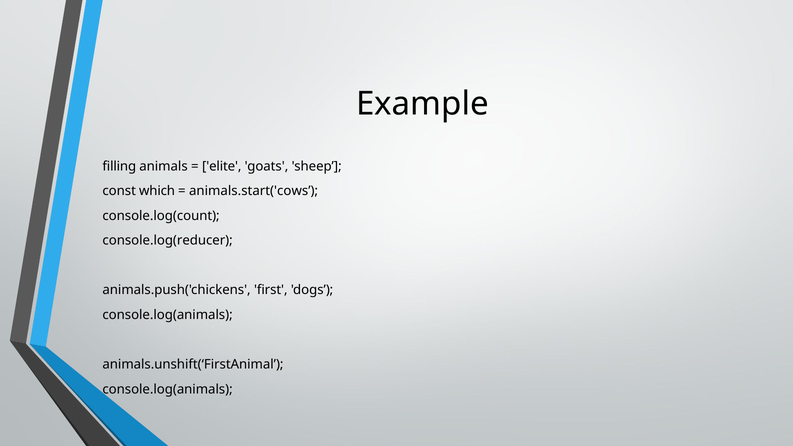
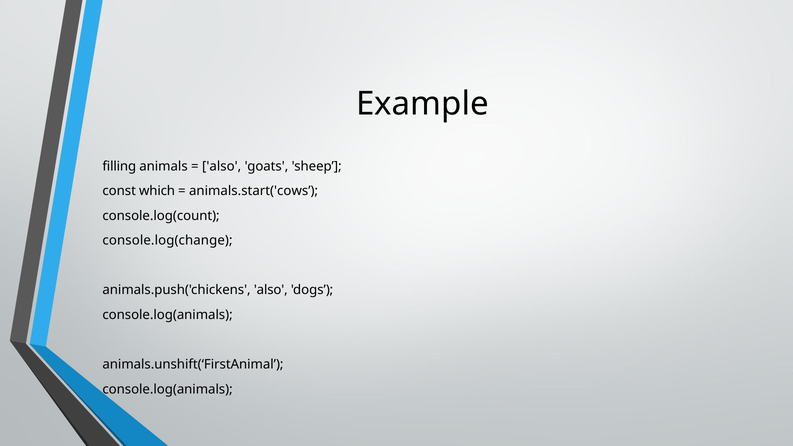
elite at (222, 166): elite -> also
console.log(reducer: console.log(reducer -> console.log(change
animals.push('chickens first: first -> also
